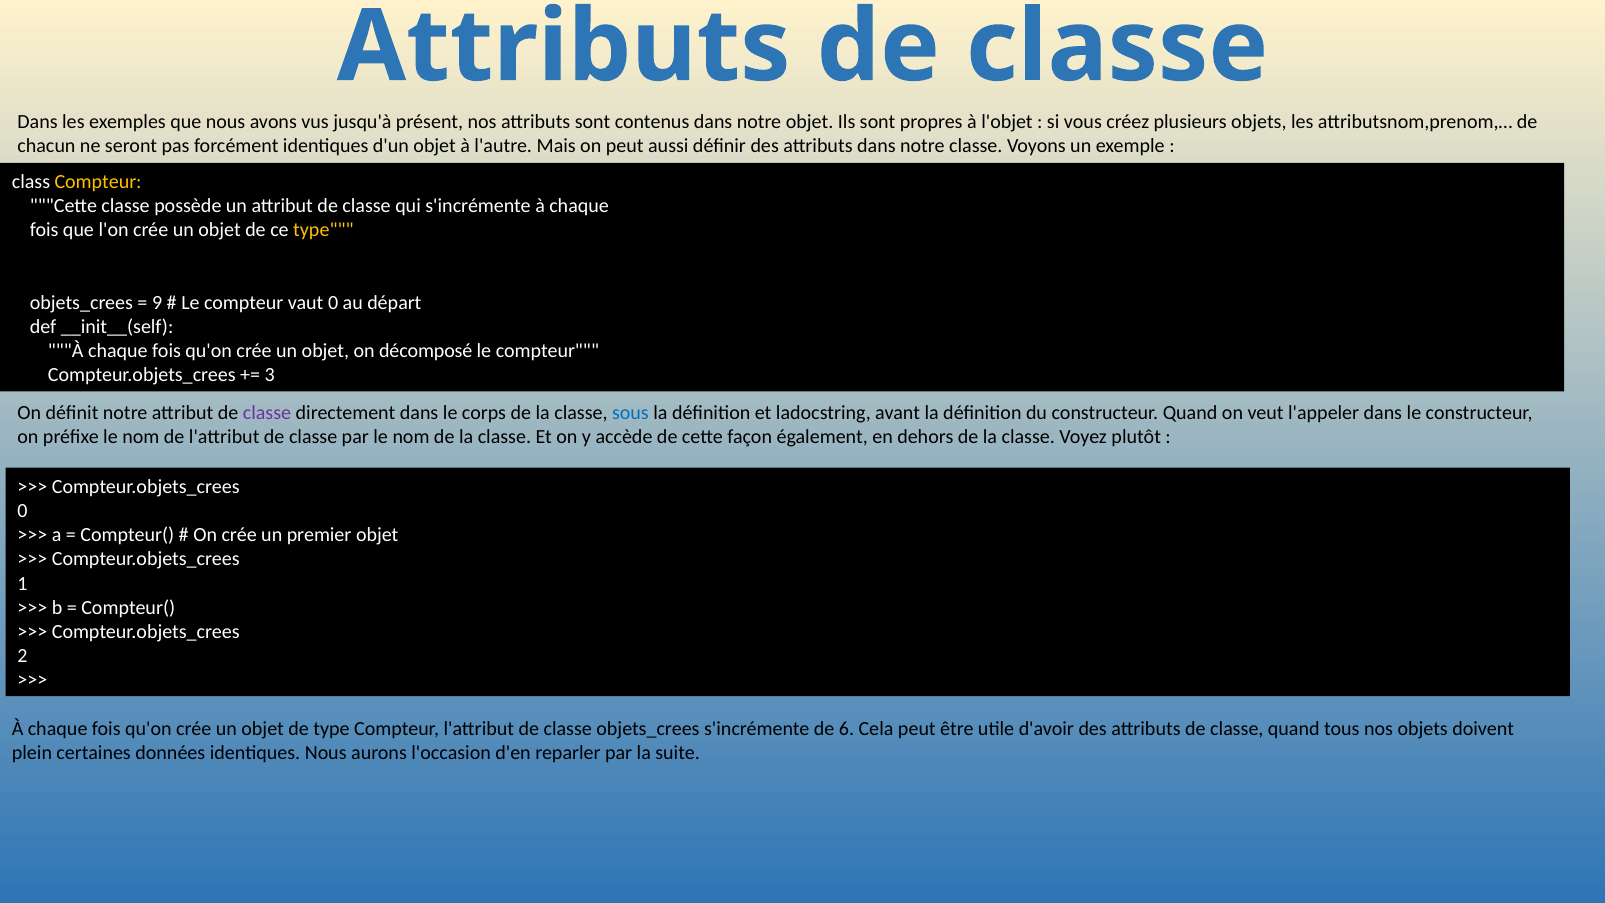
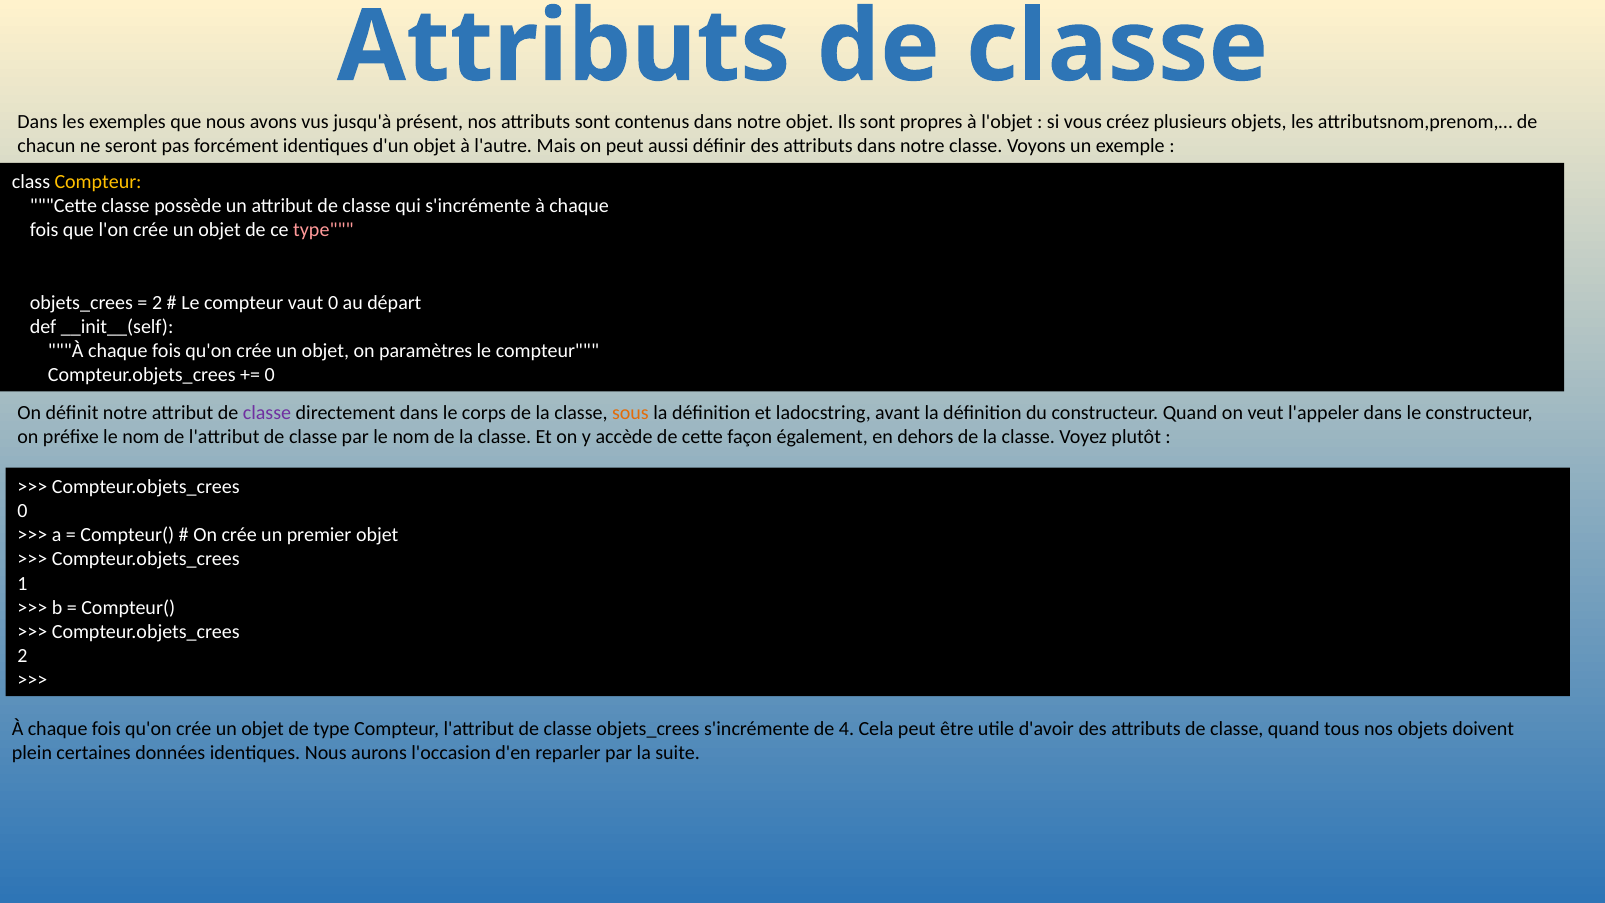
type at (323, 230) colour: yellow -> pink
9 at (157, 303): 9 -> 2
décomposé: décomposé -> paramètres
3 at (270, 375): 3 -> 0
sous colour: blue -> orange
6: 6 -> 4
